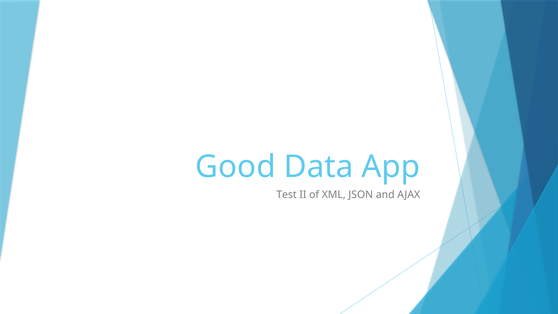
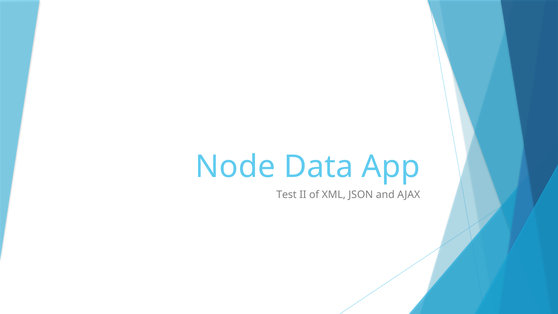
Good: Good -> Node
